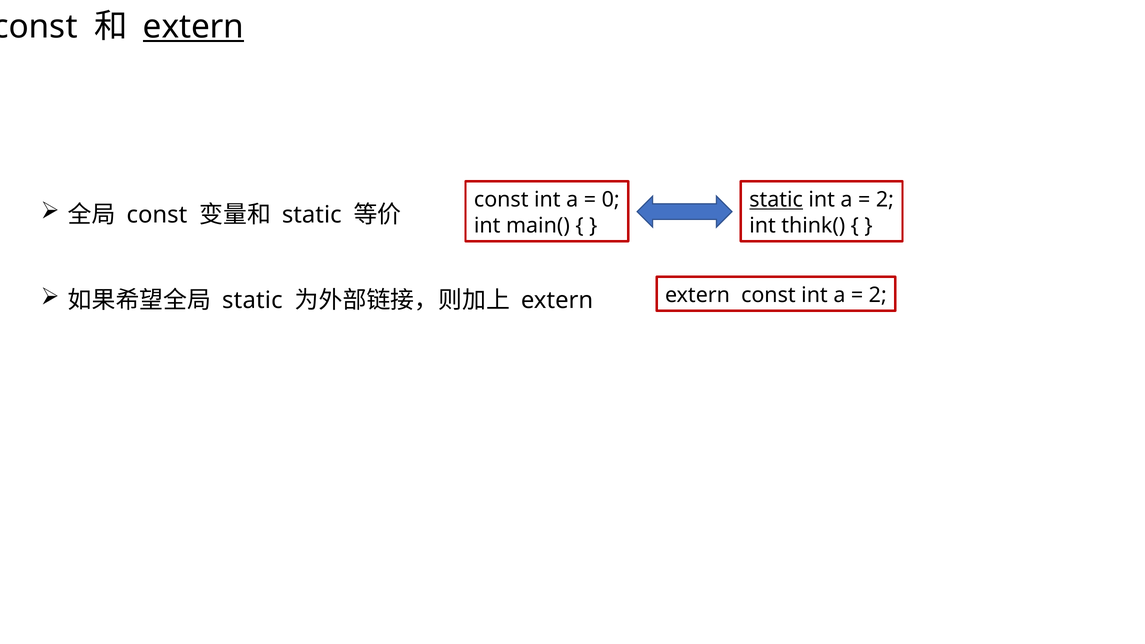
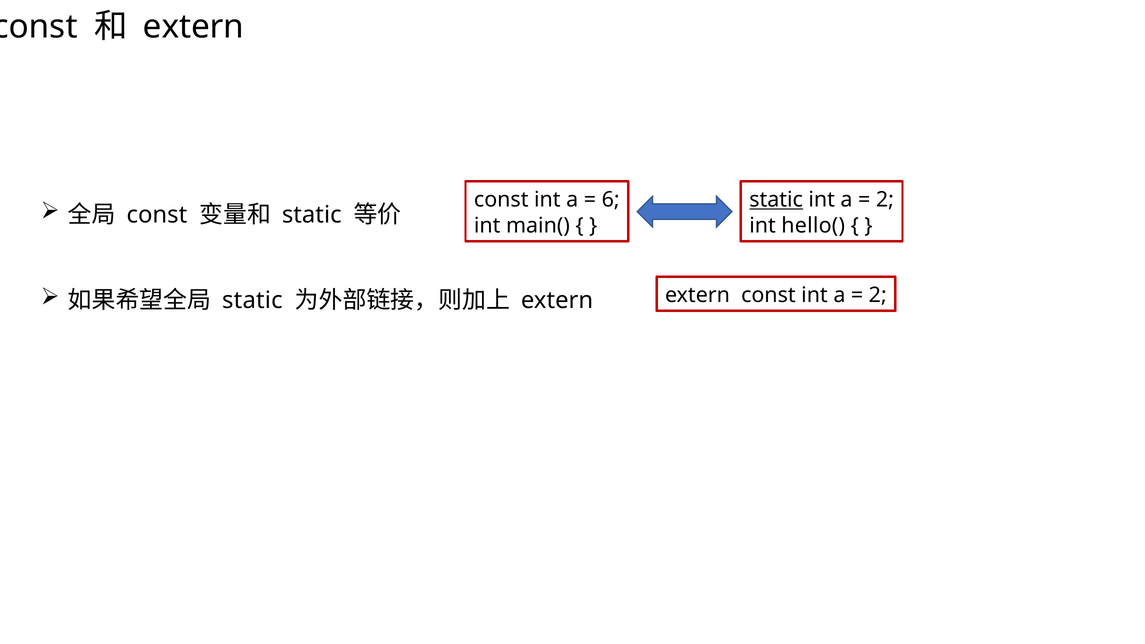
extern at (193, 27) underline: present -> none
0: 0 -> 6
think(: think( -> hello(
